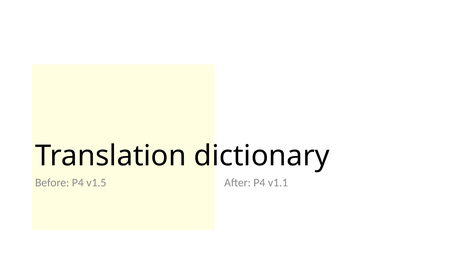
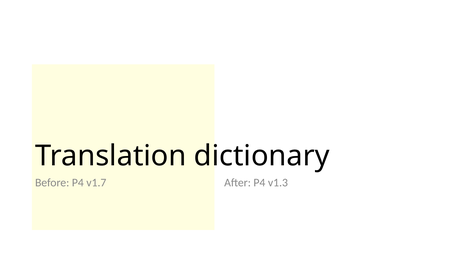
v1.5: v1.5 -> v1.7
v1.1: v1.1 -> v1.3
